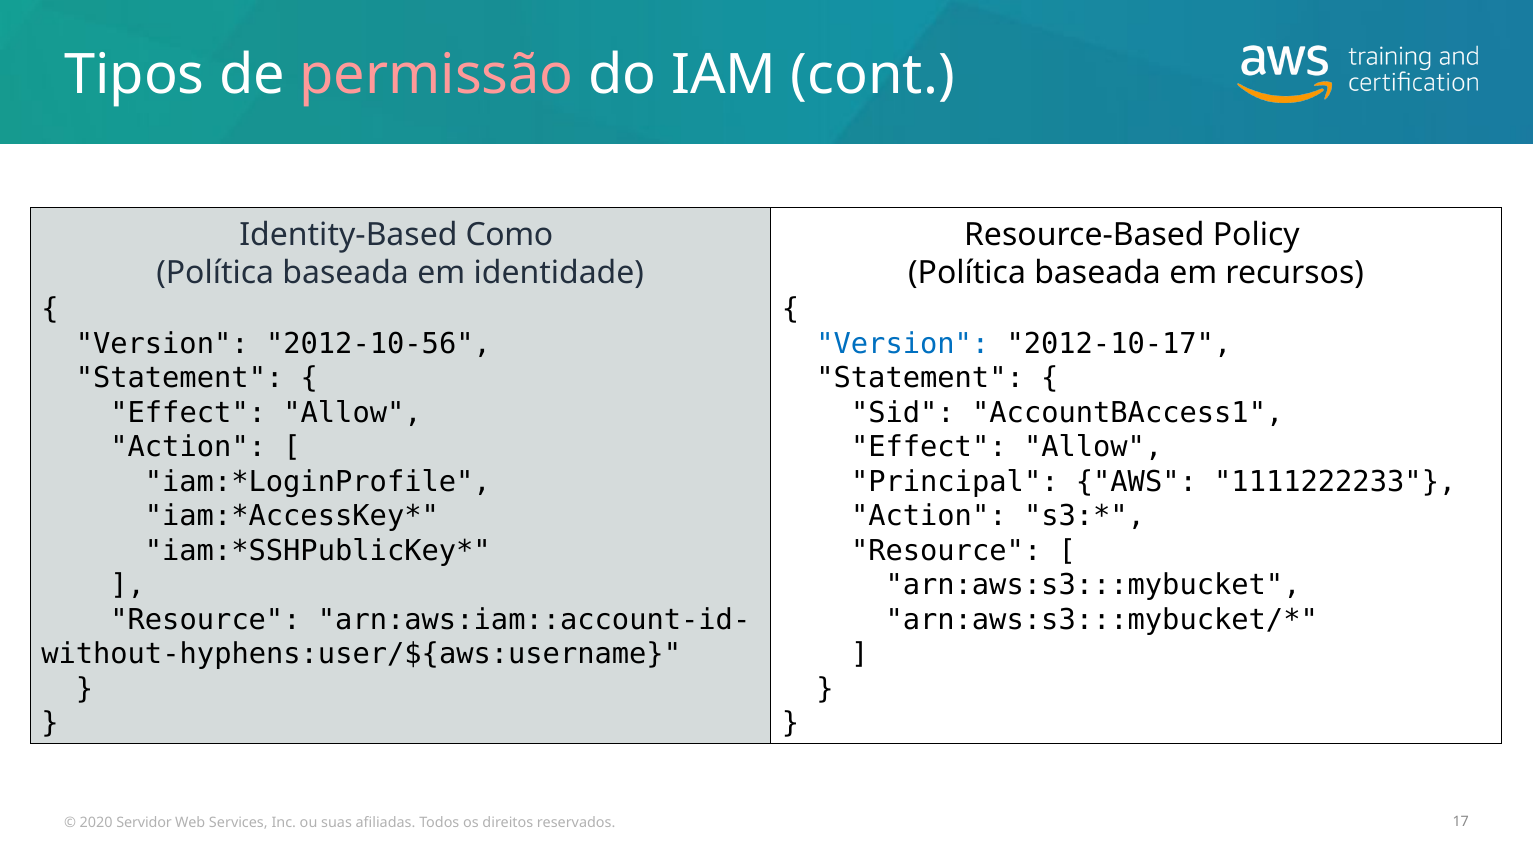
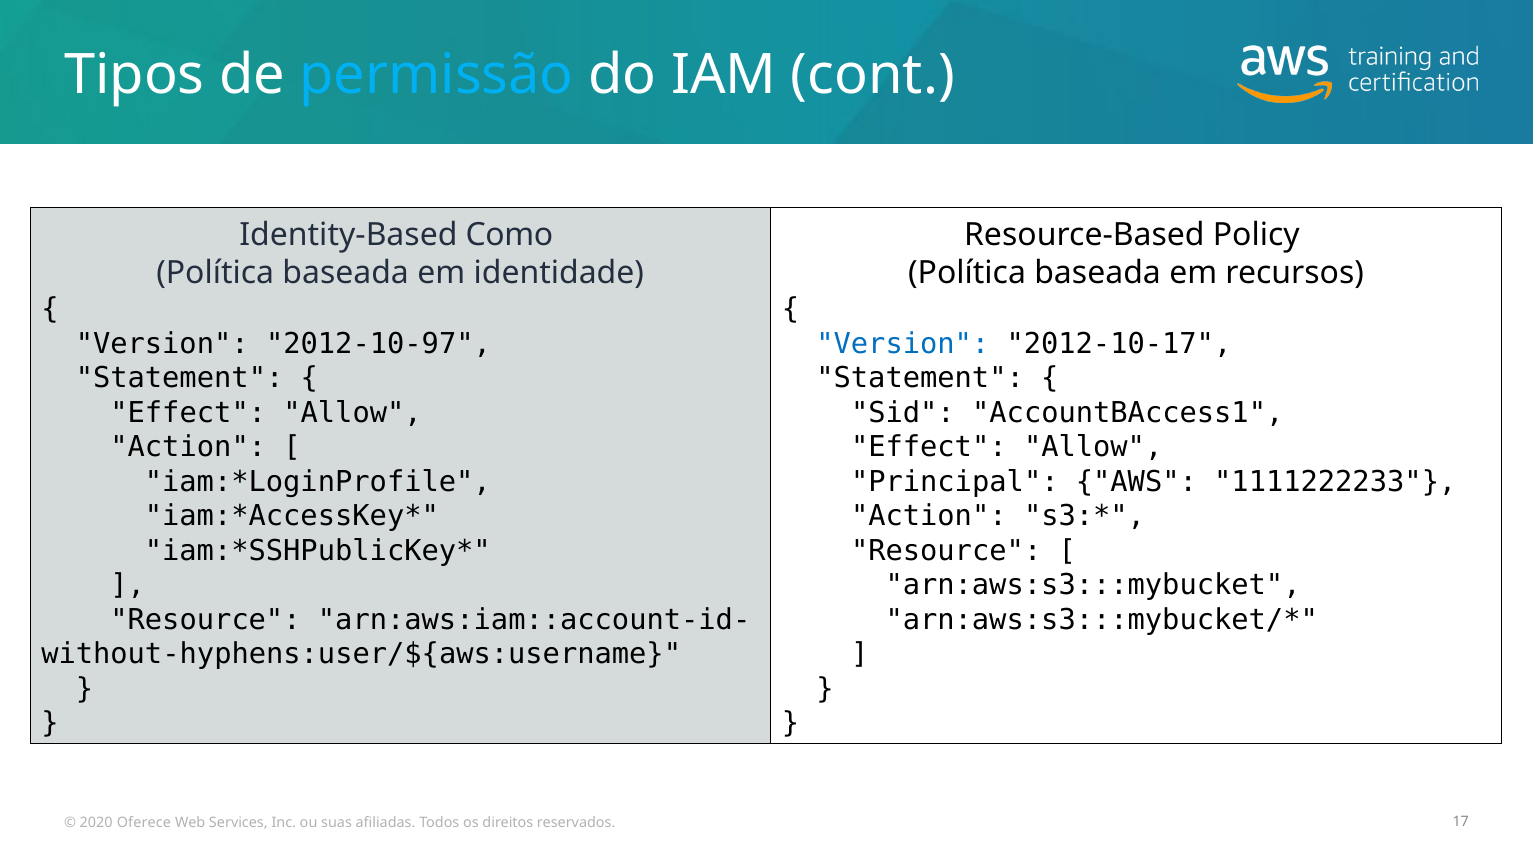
permissão colour: pink -> light blue
2012-10-56: 2012-10-56 -> 2012-10-97
Servidor: Servidor -> Oferece
